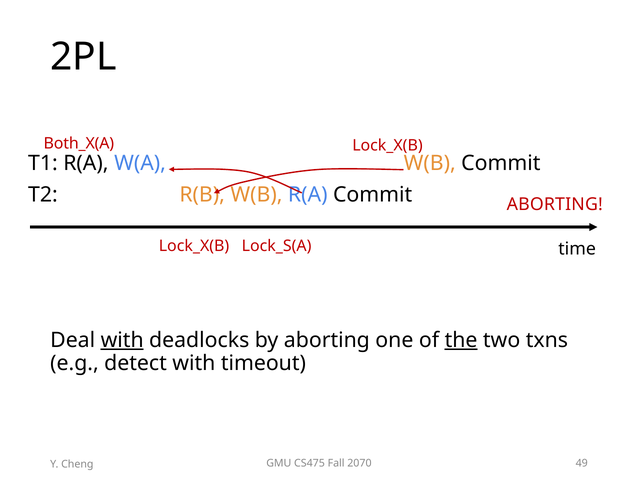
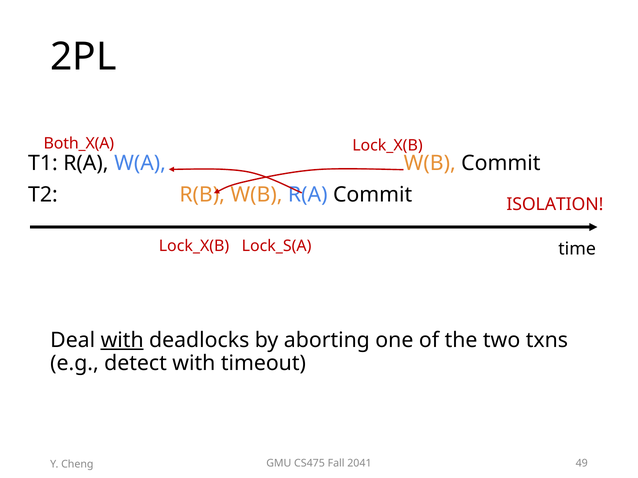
ABORTING at (555, 205): ABORTING -> ISOLATION
the underline: present -> none
2070: 2070 -> 2041
